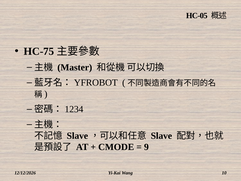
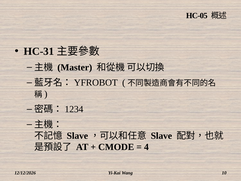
HC-75: HC-75 -> HC-31
9: 9 -> 4
